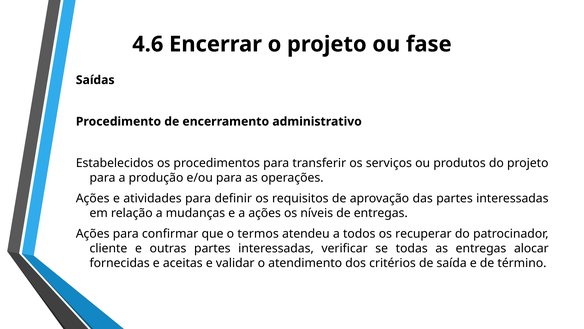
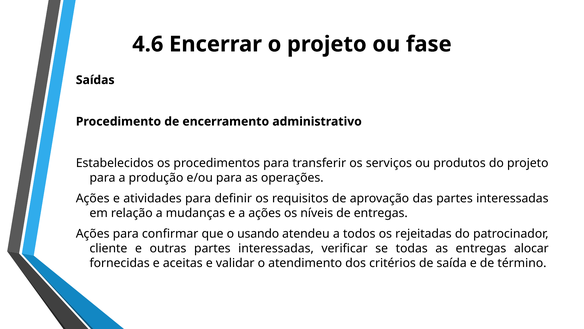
termos: termos -> usando
recuperar: recuperar -> rejeitadas
